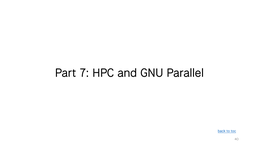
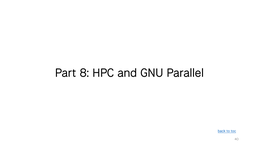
7: 7 -> 8
